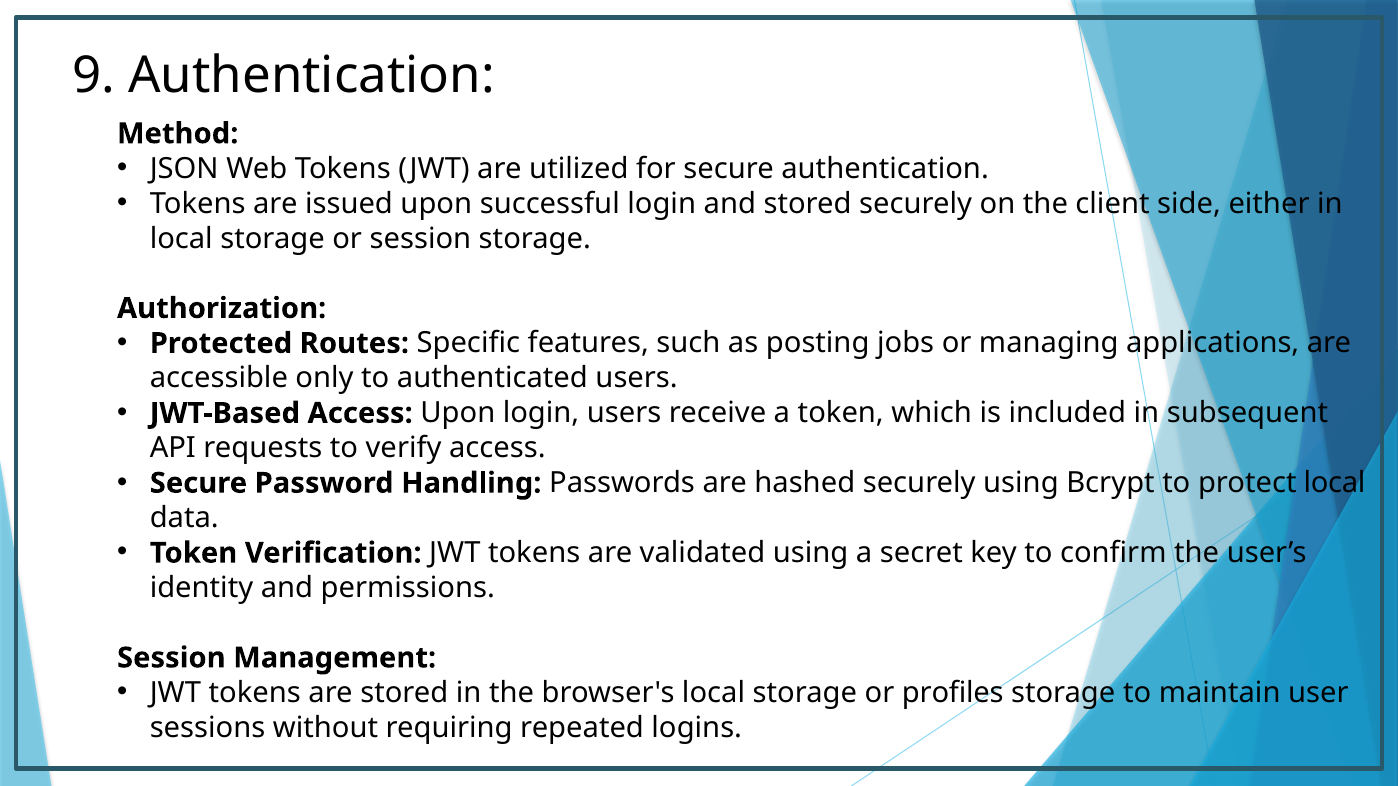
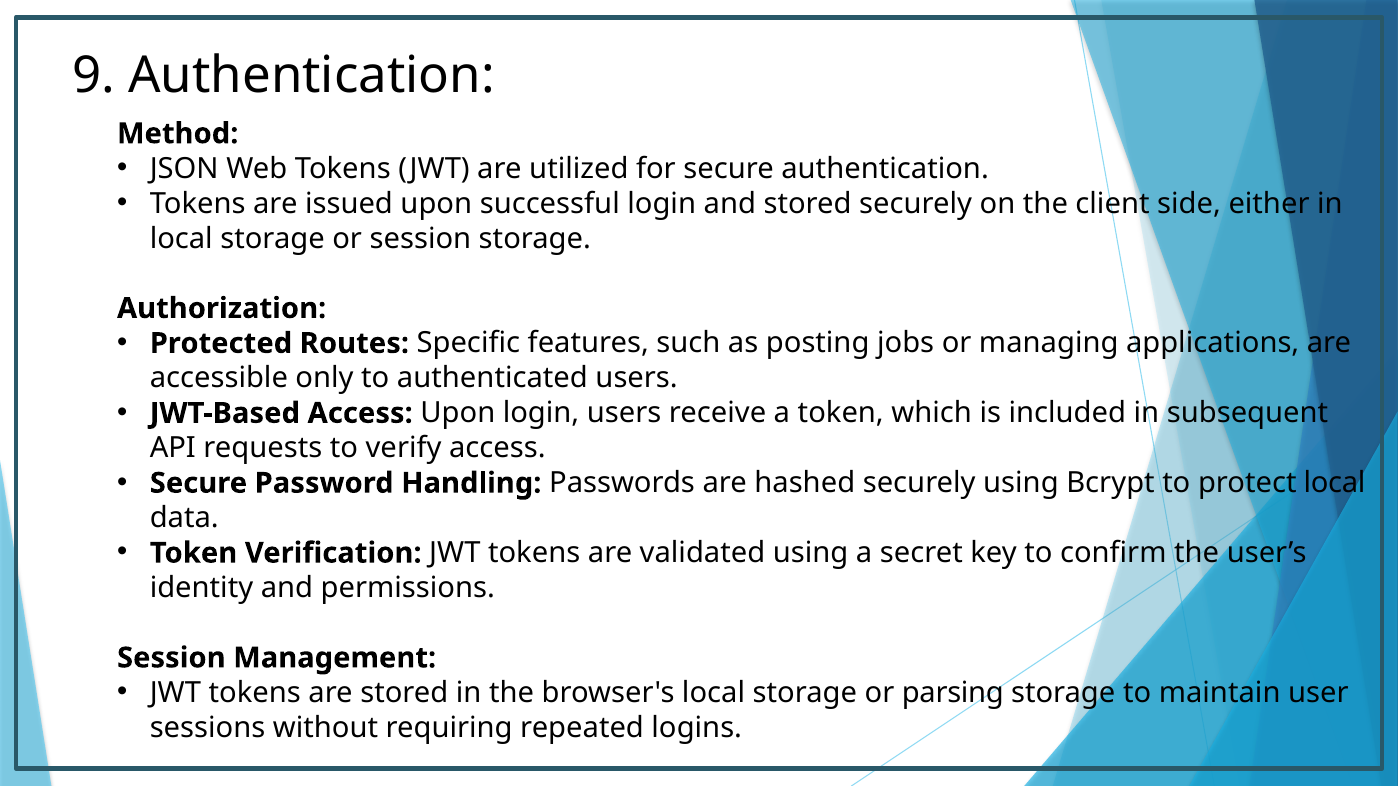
profiles: profiles -> parsing
